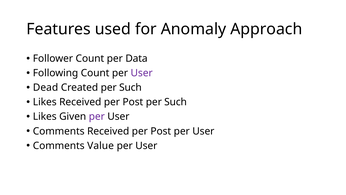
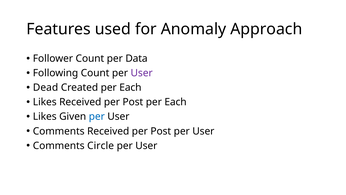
Created per Such: Such -> Each
Post per Such: Such -> Each
per at (97, 116) colour: purple -> blue
Value: Value -> Circle
